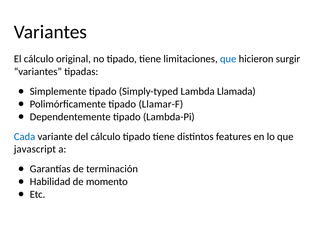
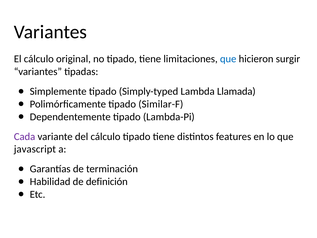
Llamar-F: Llamar-F -> Similar-F
Cada colour: blue -> purple
momento: momento -> definición
